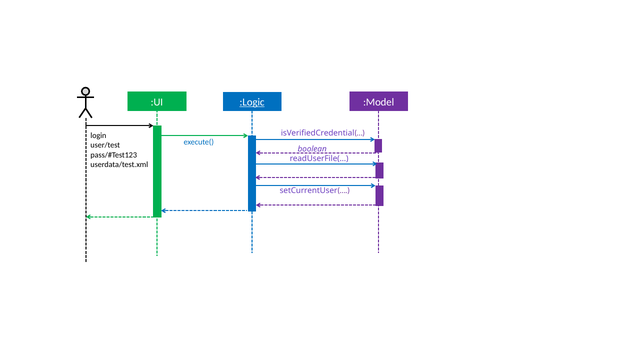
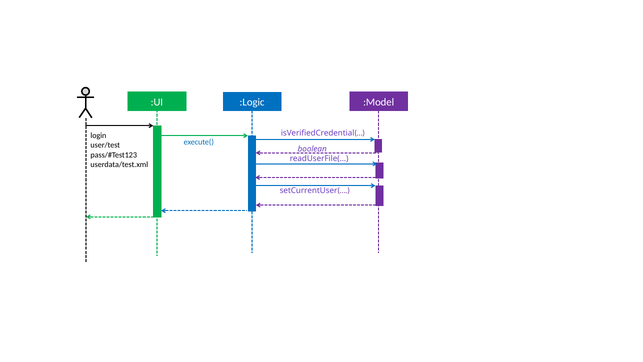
:Logic underline: present -> none
